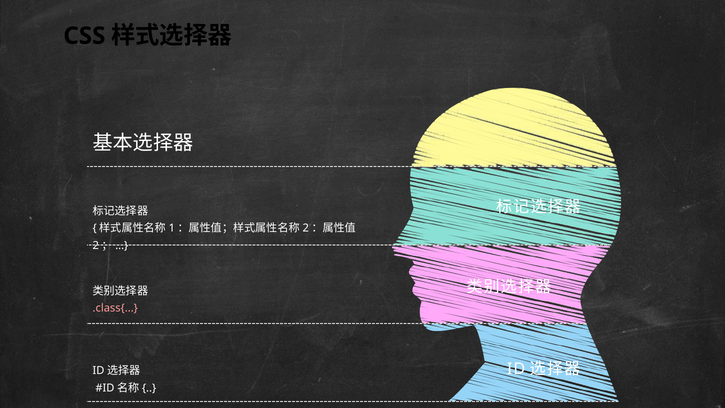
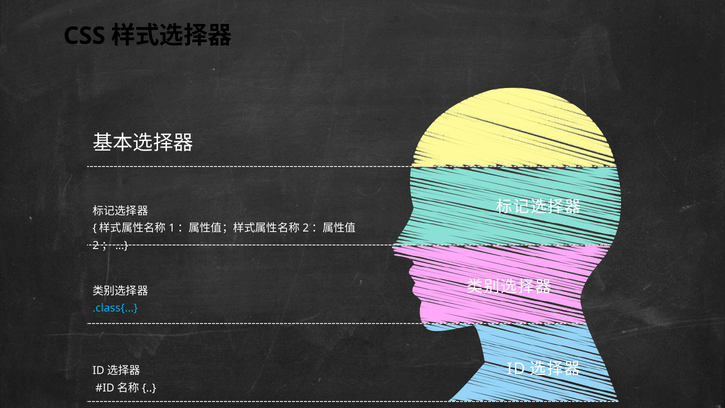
.class{ colour: pink -> light blue
